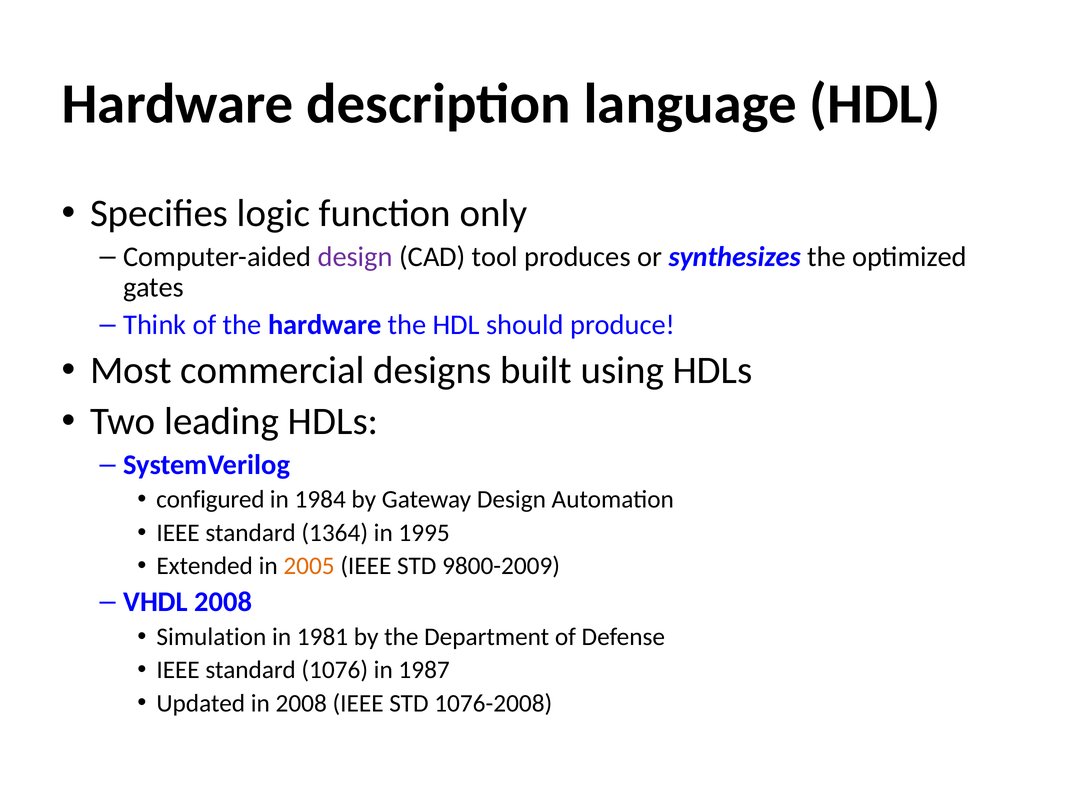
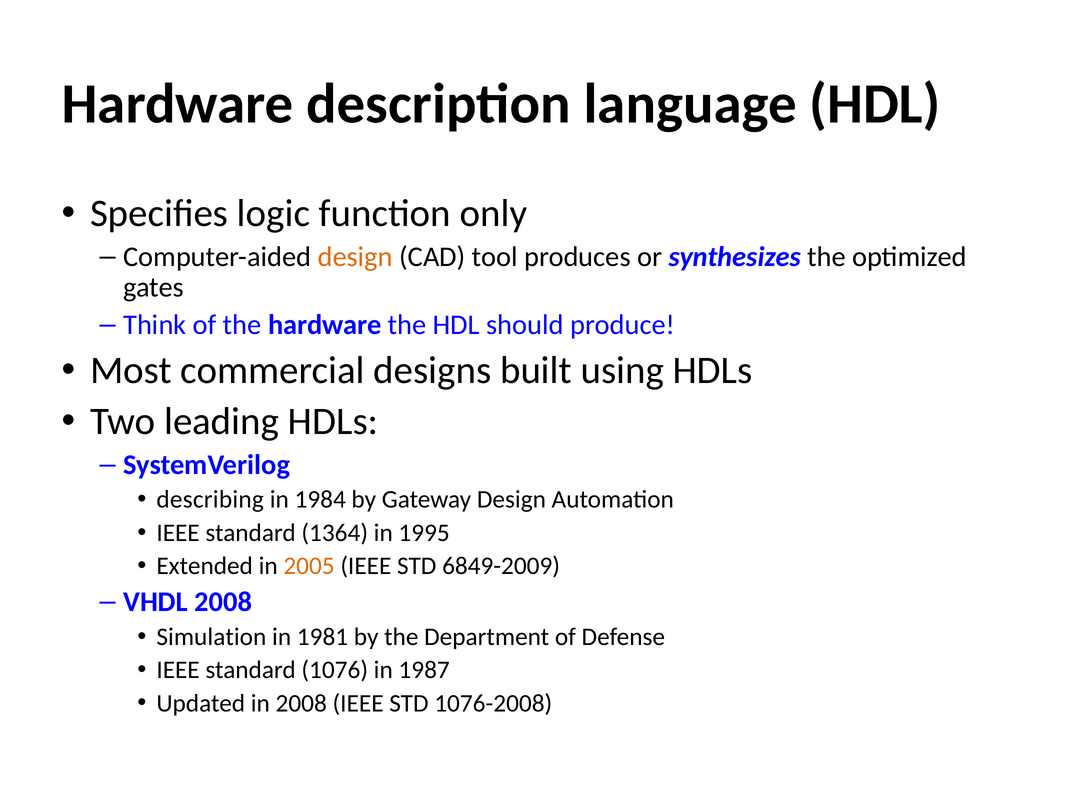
design at (355, 257) colour: purple -> orange
configured: configured -> describing
9800-2009: 9800-2009 -> 6849-2009
